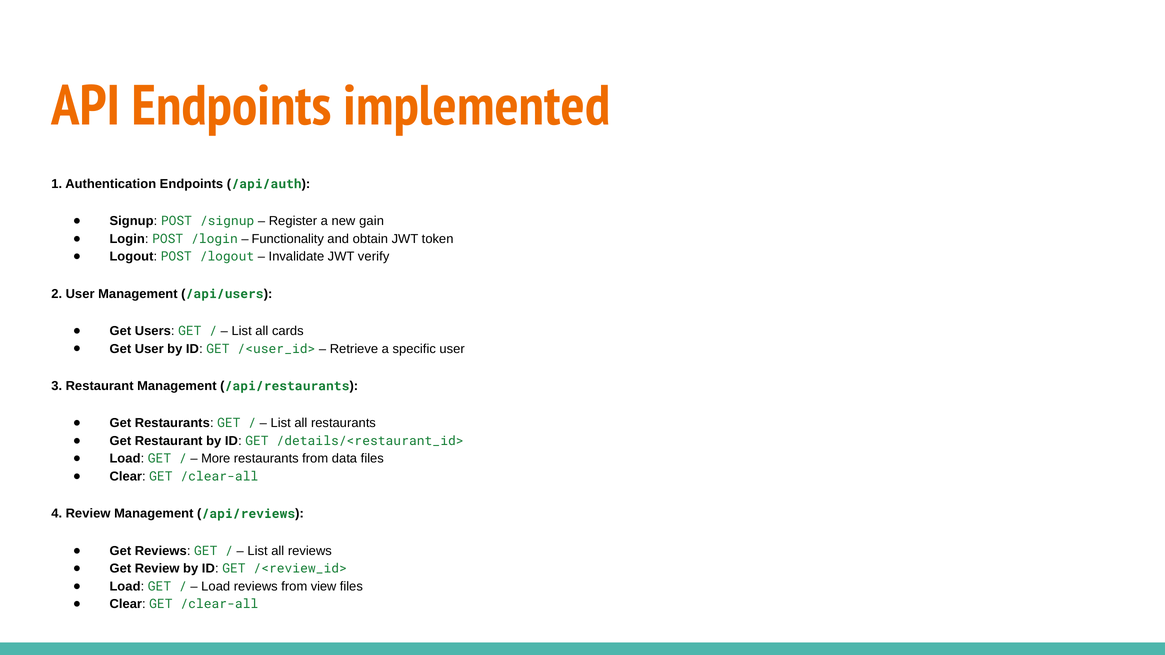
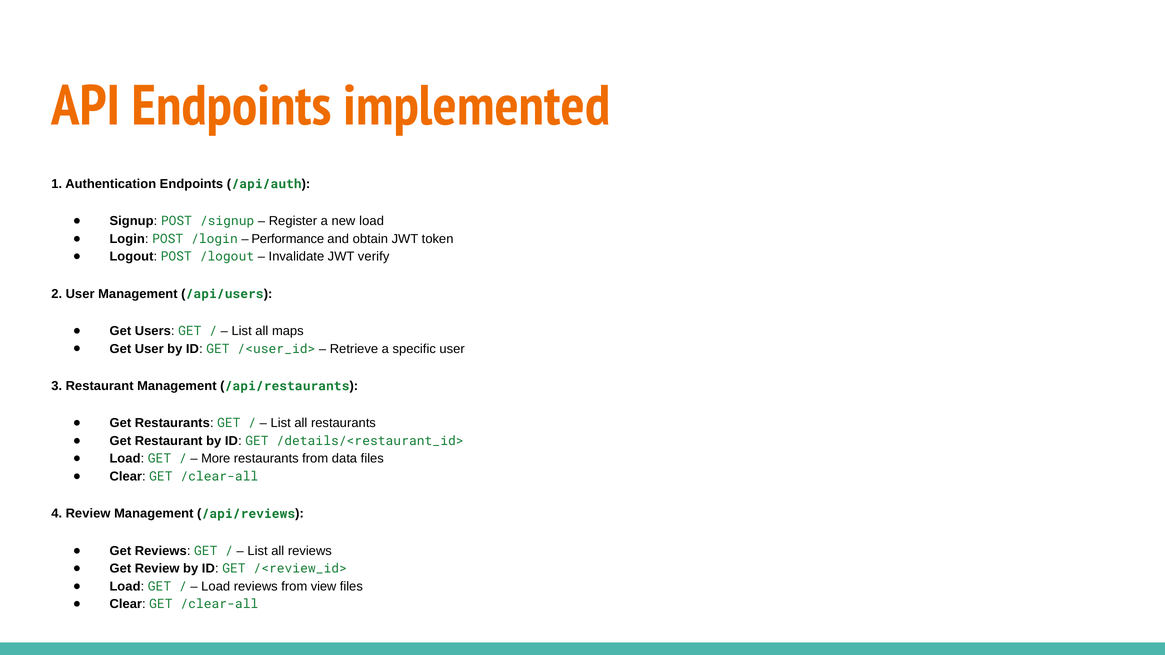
new gain: gain -> load
Functionality: Functionality -> Performance
cards: cards -> maps
